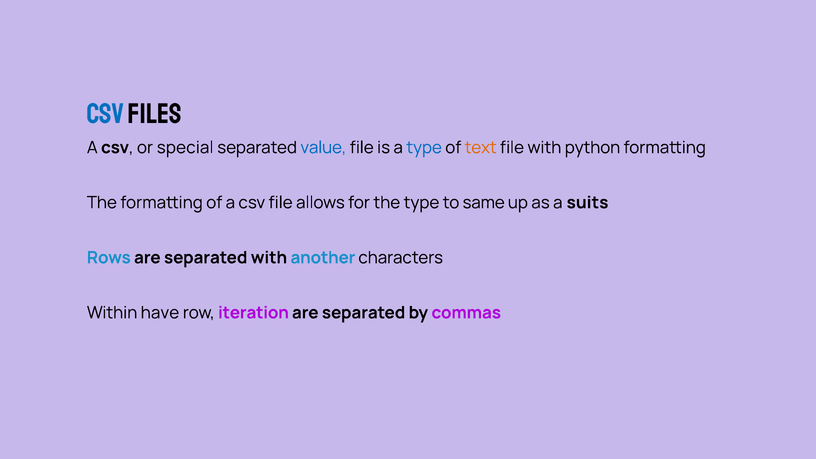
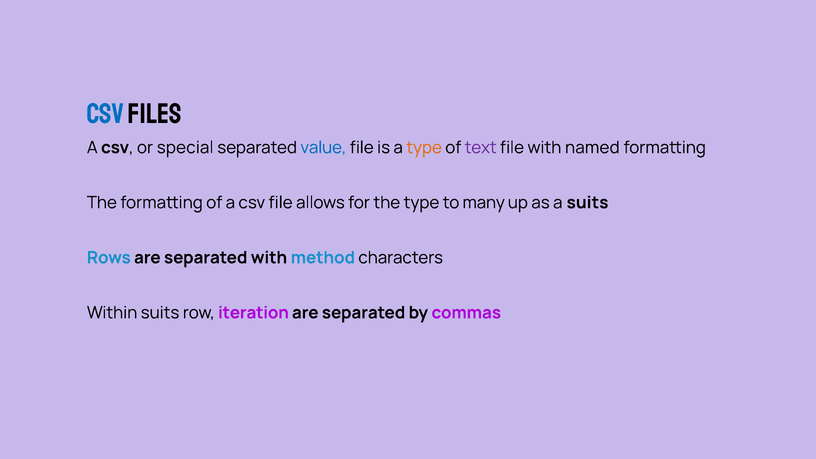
type at (424, 148) colour: blue -> orange
text colour: orange -> purple
python: python -> named
same: same -> many
another: another -> method
Within have: have -> suits
